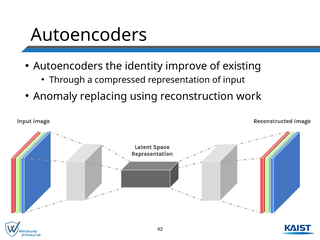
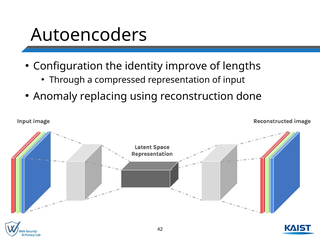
Autoencoders at (68, 66): Autoencoders -> Configuration
existing: existing -> lengths
work: work -> done
